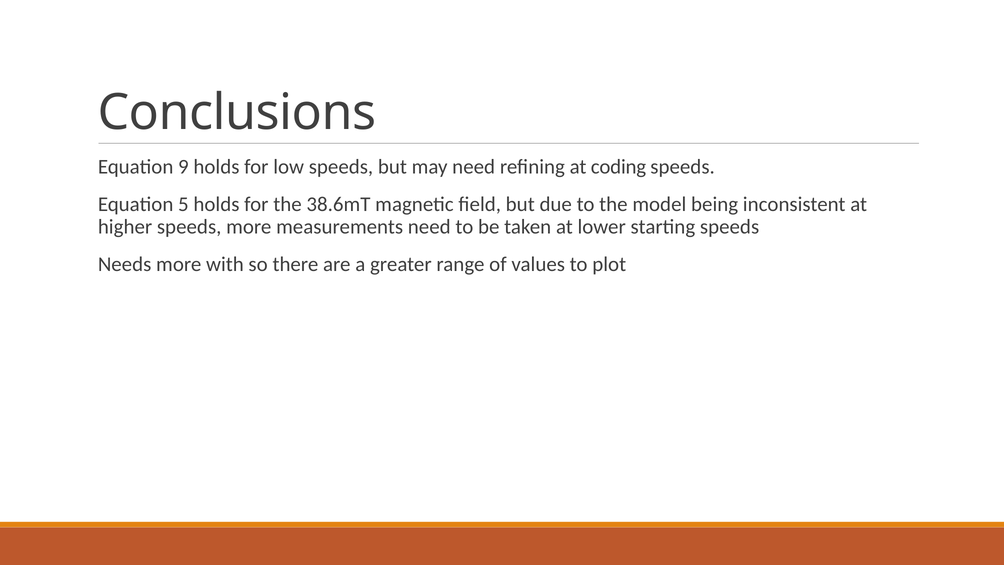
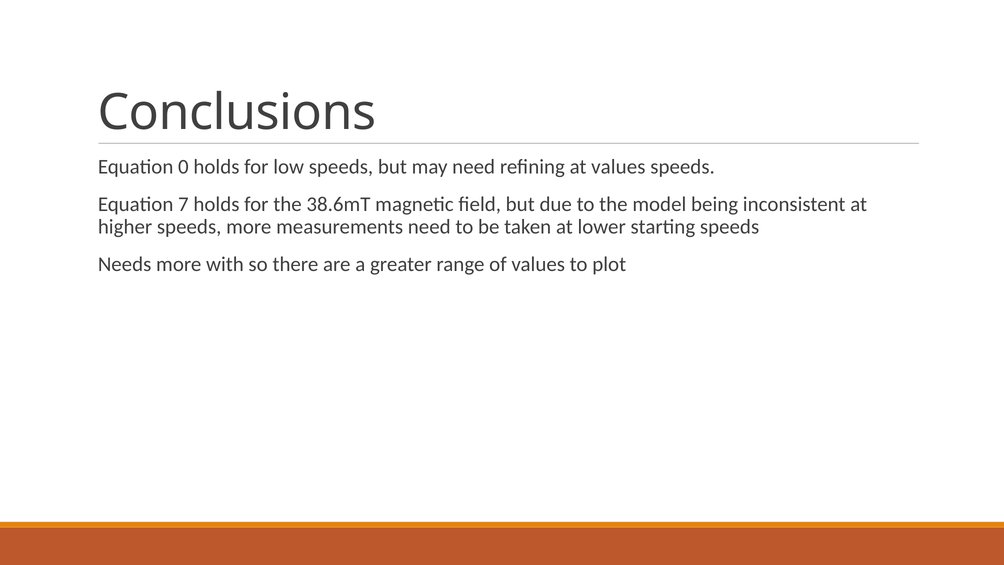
9: 9 -> 0
at coding: coding -> values
5: 5 -> 7
